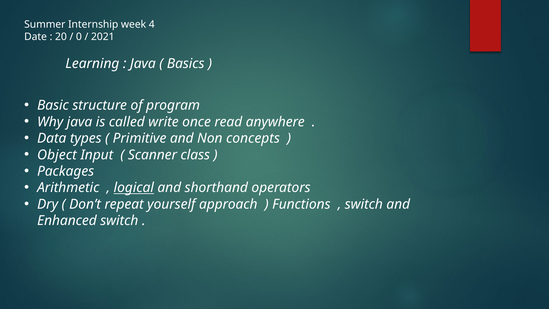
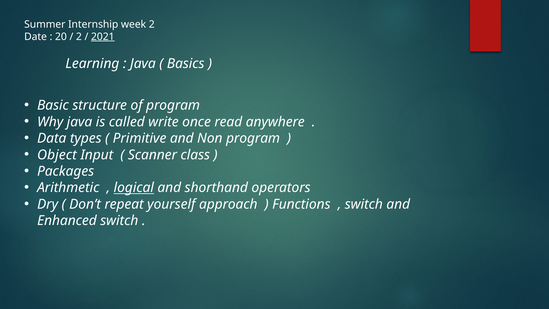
week 4: 4 -> 2
0 at (79, 37): 0 -> 2
2021 underline: none -> present
Non concepts: concepts -> program
